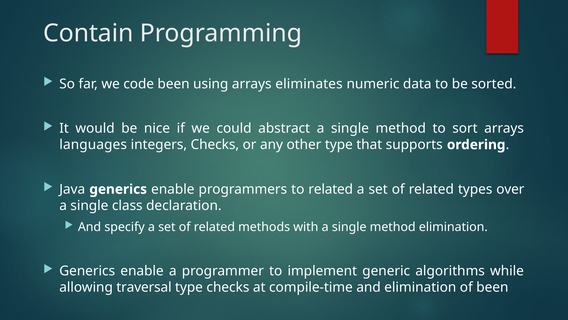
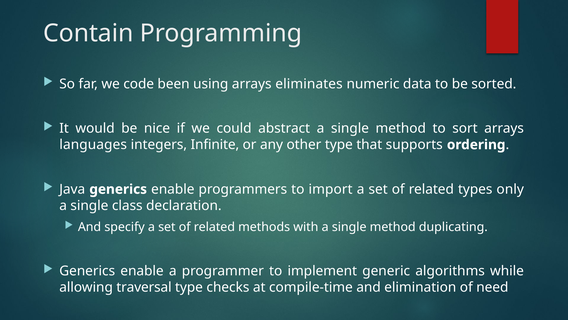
integers Checks: Checks -> Infinite
to related: related -> import
over: over -> only
method elimination: elimination -> duplicating
of been: been -> need
